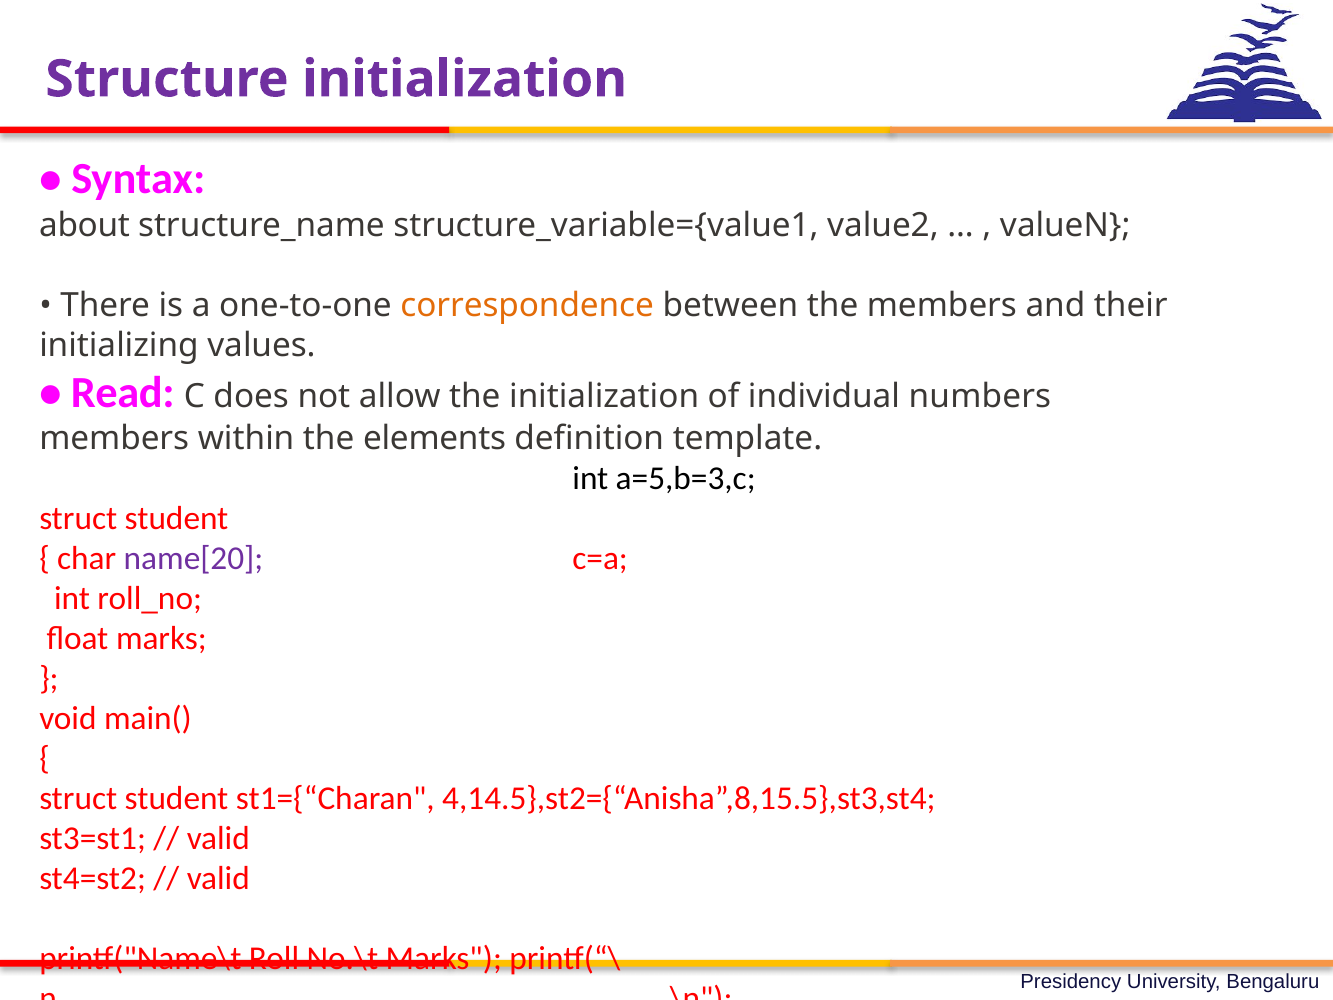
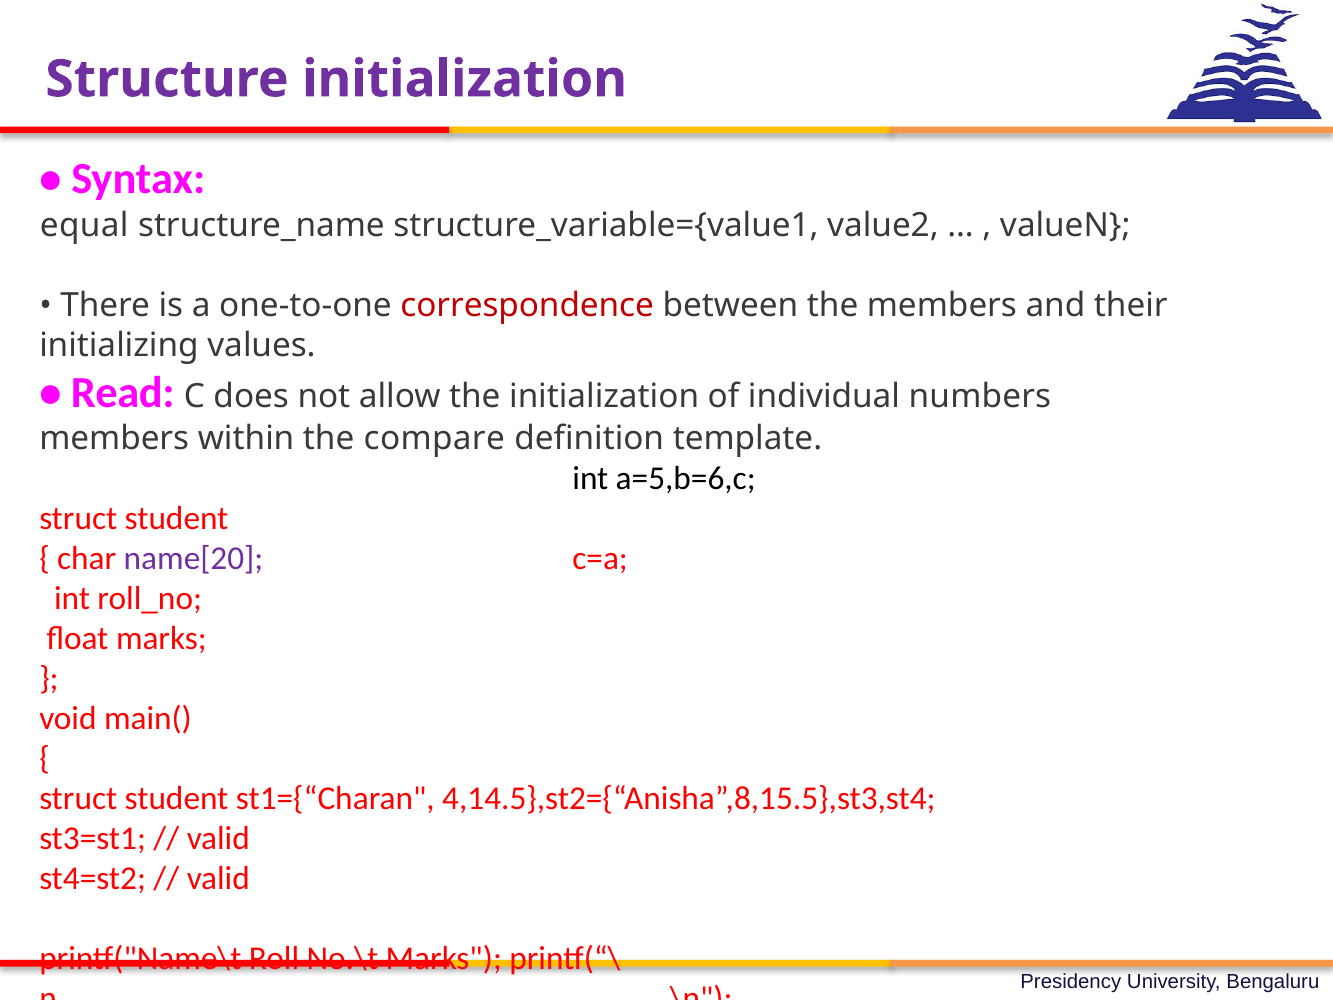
about: about -> equal
correspondence colour: orange -> red
elements: elements -> compare
a=5,b=3,c: a=5,b=3,c -> a=5,b=6,c
